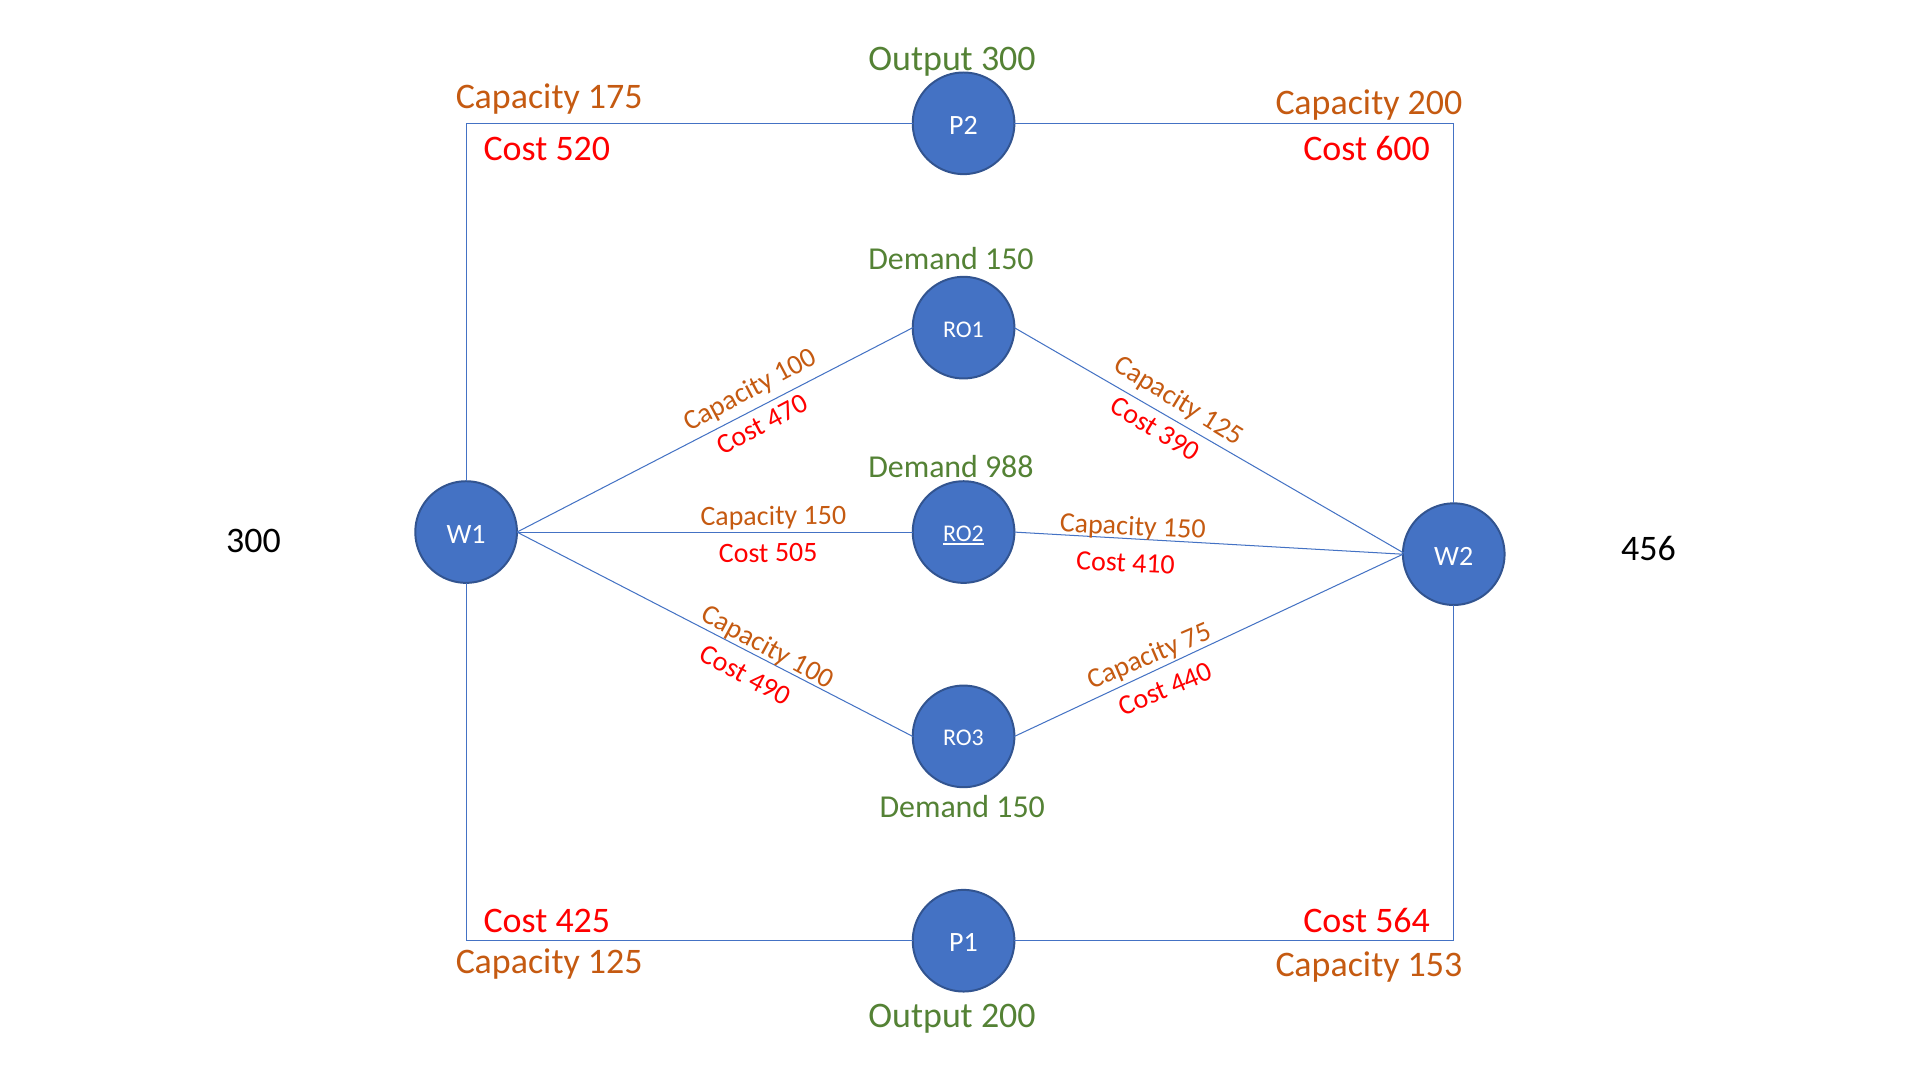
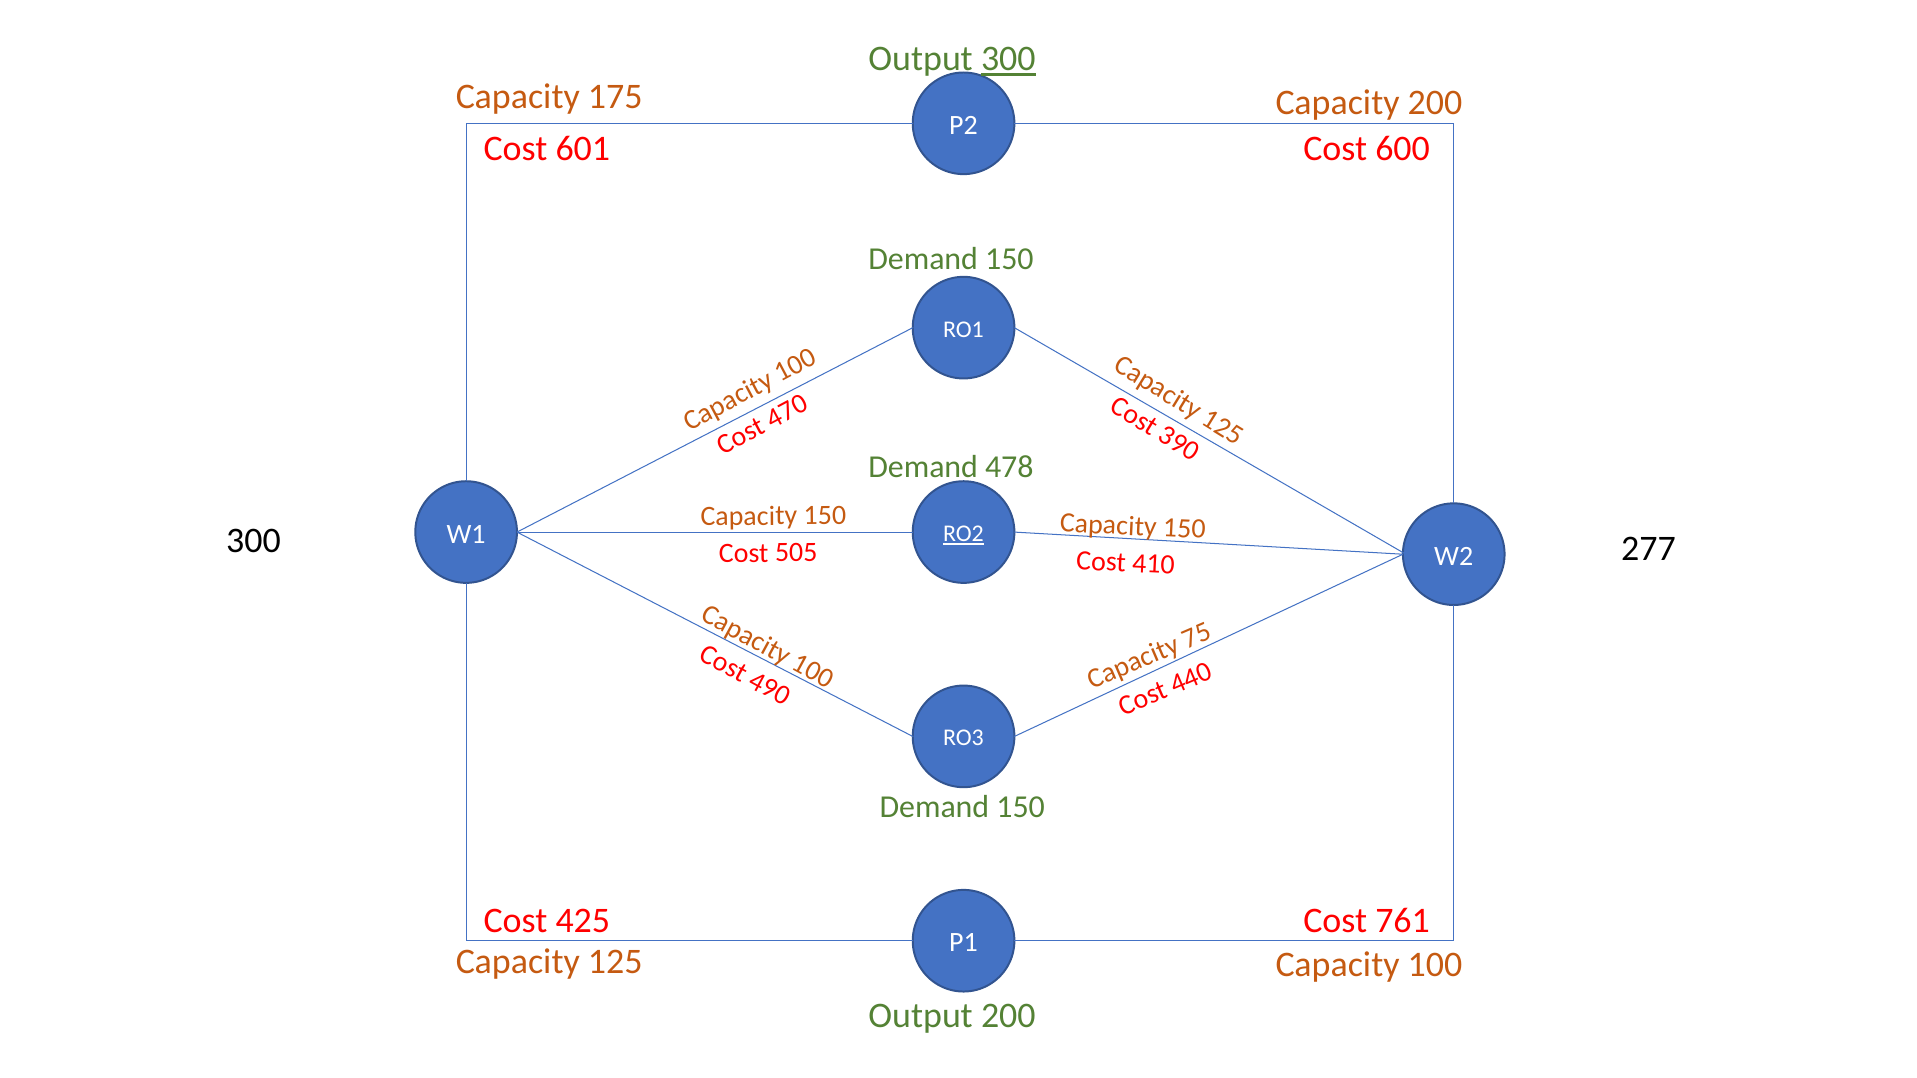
300 at (1008, 59) underline: none -> present
520: 520 -> 601
988: 988 -> 478
456: 456 -> 277
564: 564 -> 761
153: 153 -> 100
